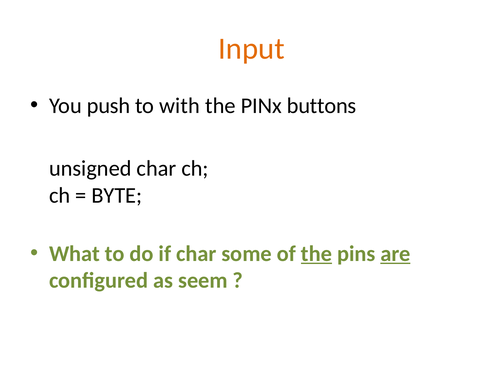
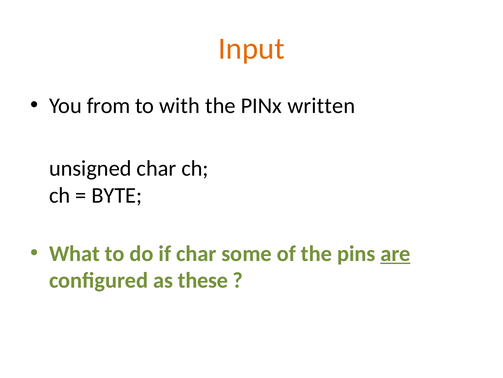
push: push -> from
buttons: buttons -> written
the at (316, 253) underline: present -> none
seem: seem -> these
